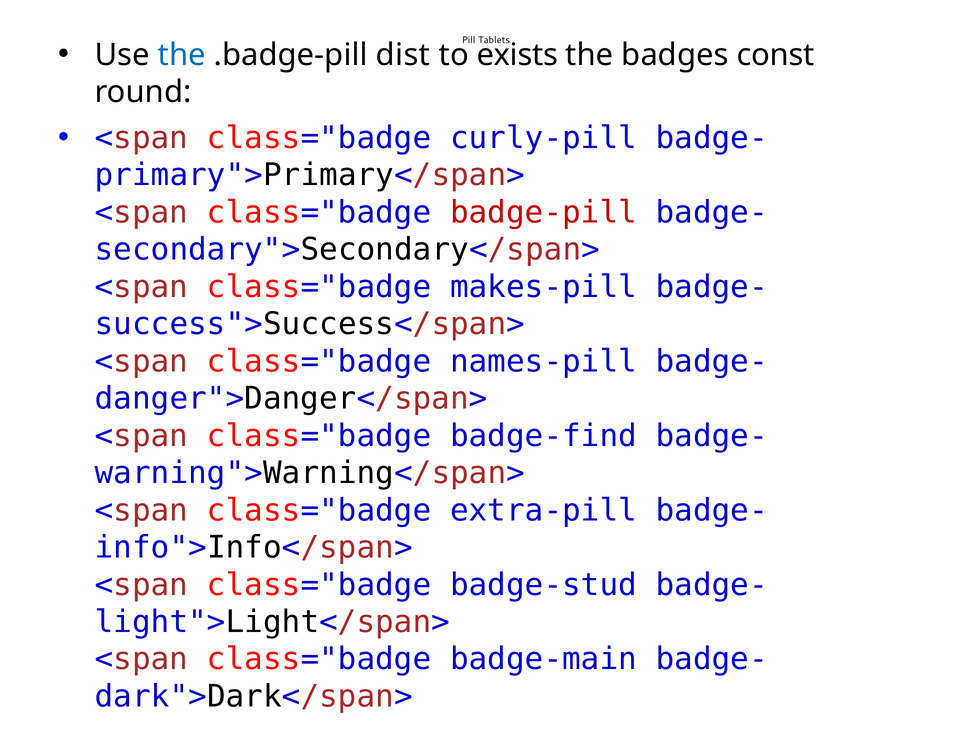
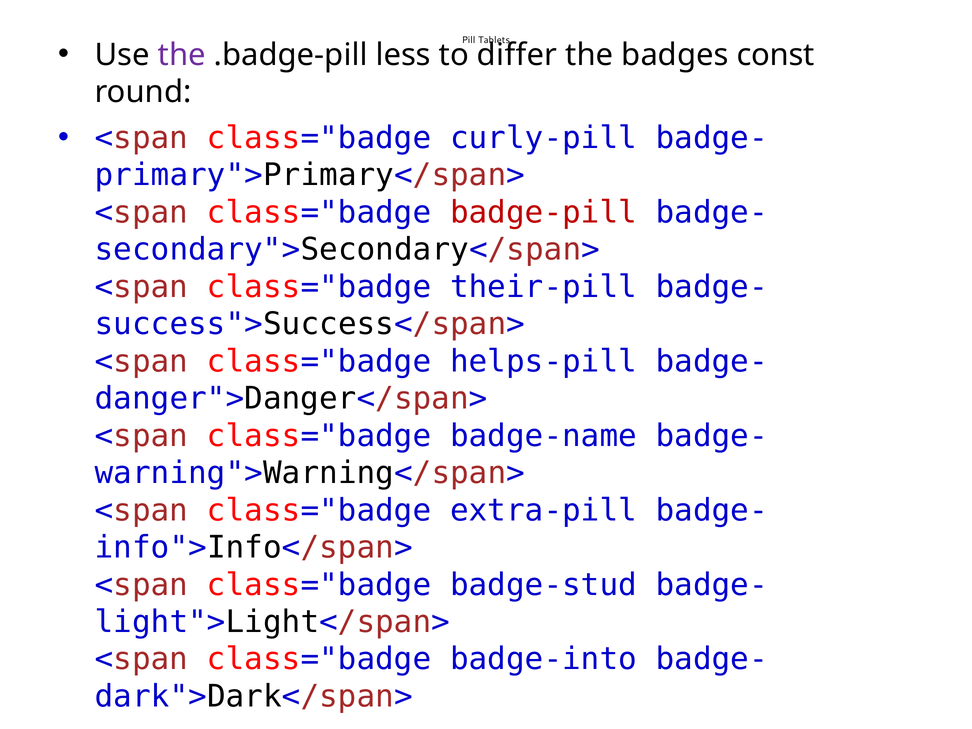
the at (182, 55) colour: blue -> purple
dist: dist -> less
exists: exists -> differ
makes-pill: makes-pill -> their-pill
names-pill: names-pill -> helps-pill
badge-find: badge-find -> badge-name
badge-main: badge-main -> badge-into
